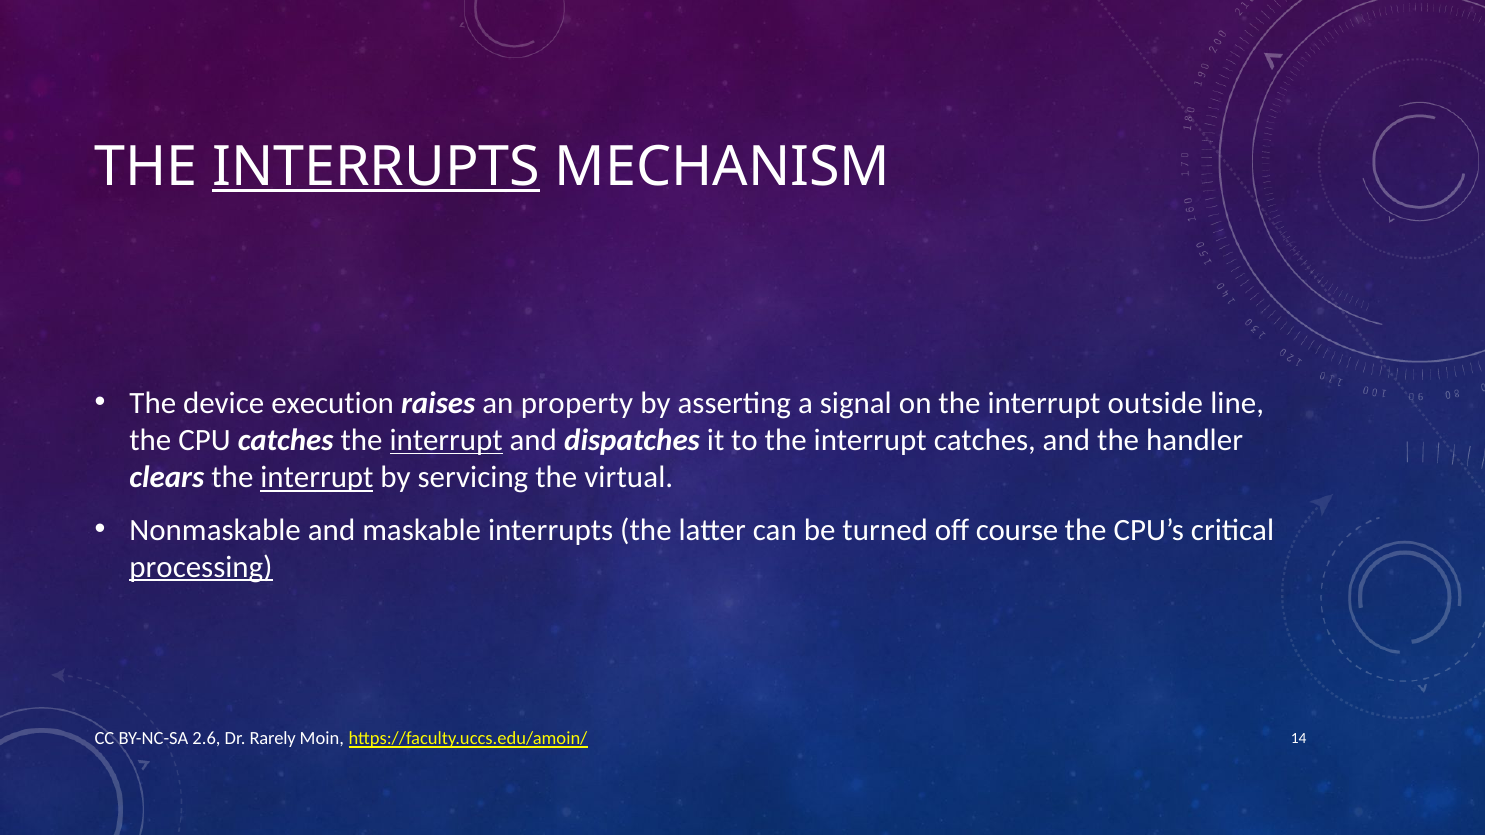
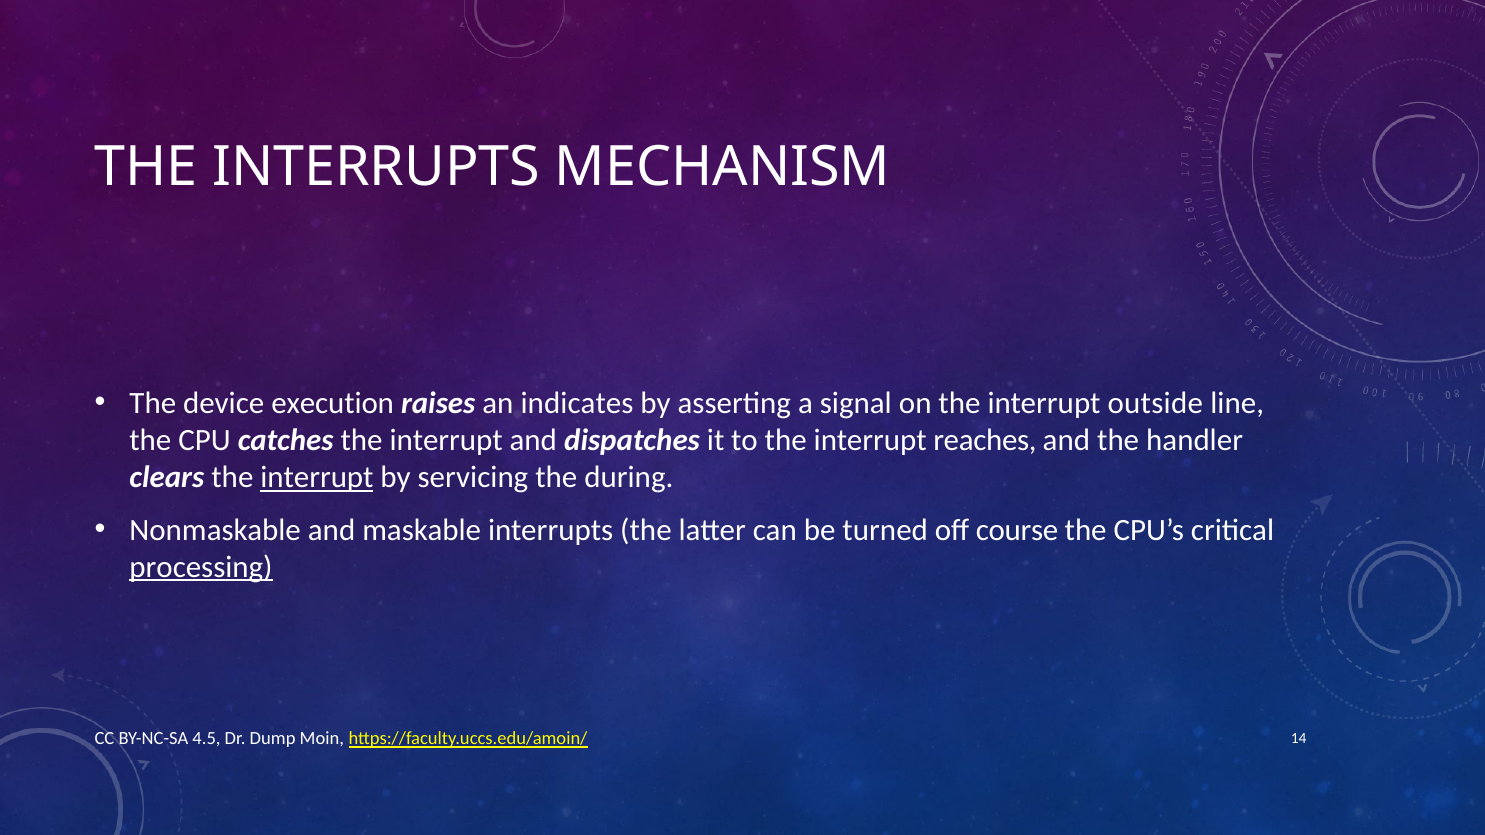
INTERRUPTS at (376, 167) underline: present -> none
property: property -> indicates
interrupt at (446, 440) underline: present -> none
interrupt catches: catches -> reaches
virtual: virtual -> during
2.6: 2.6 -> 4.5
Rarely: Rarely -> Dump
